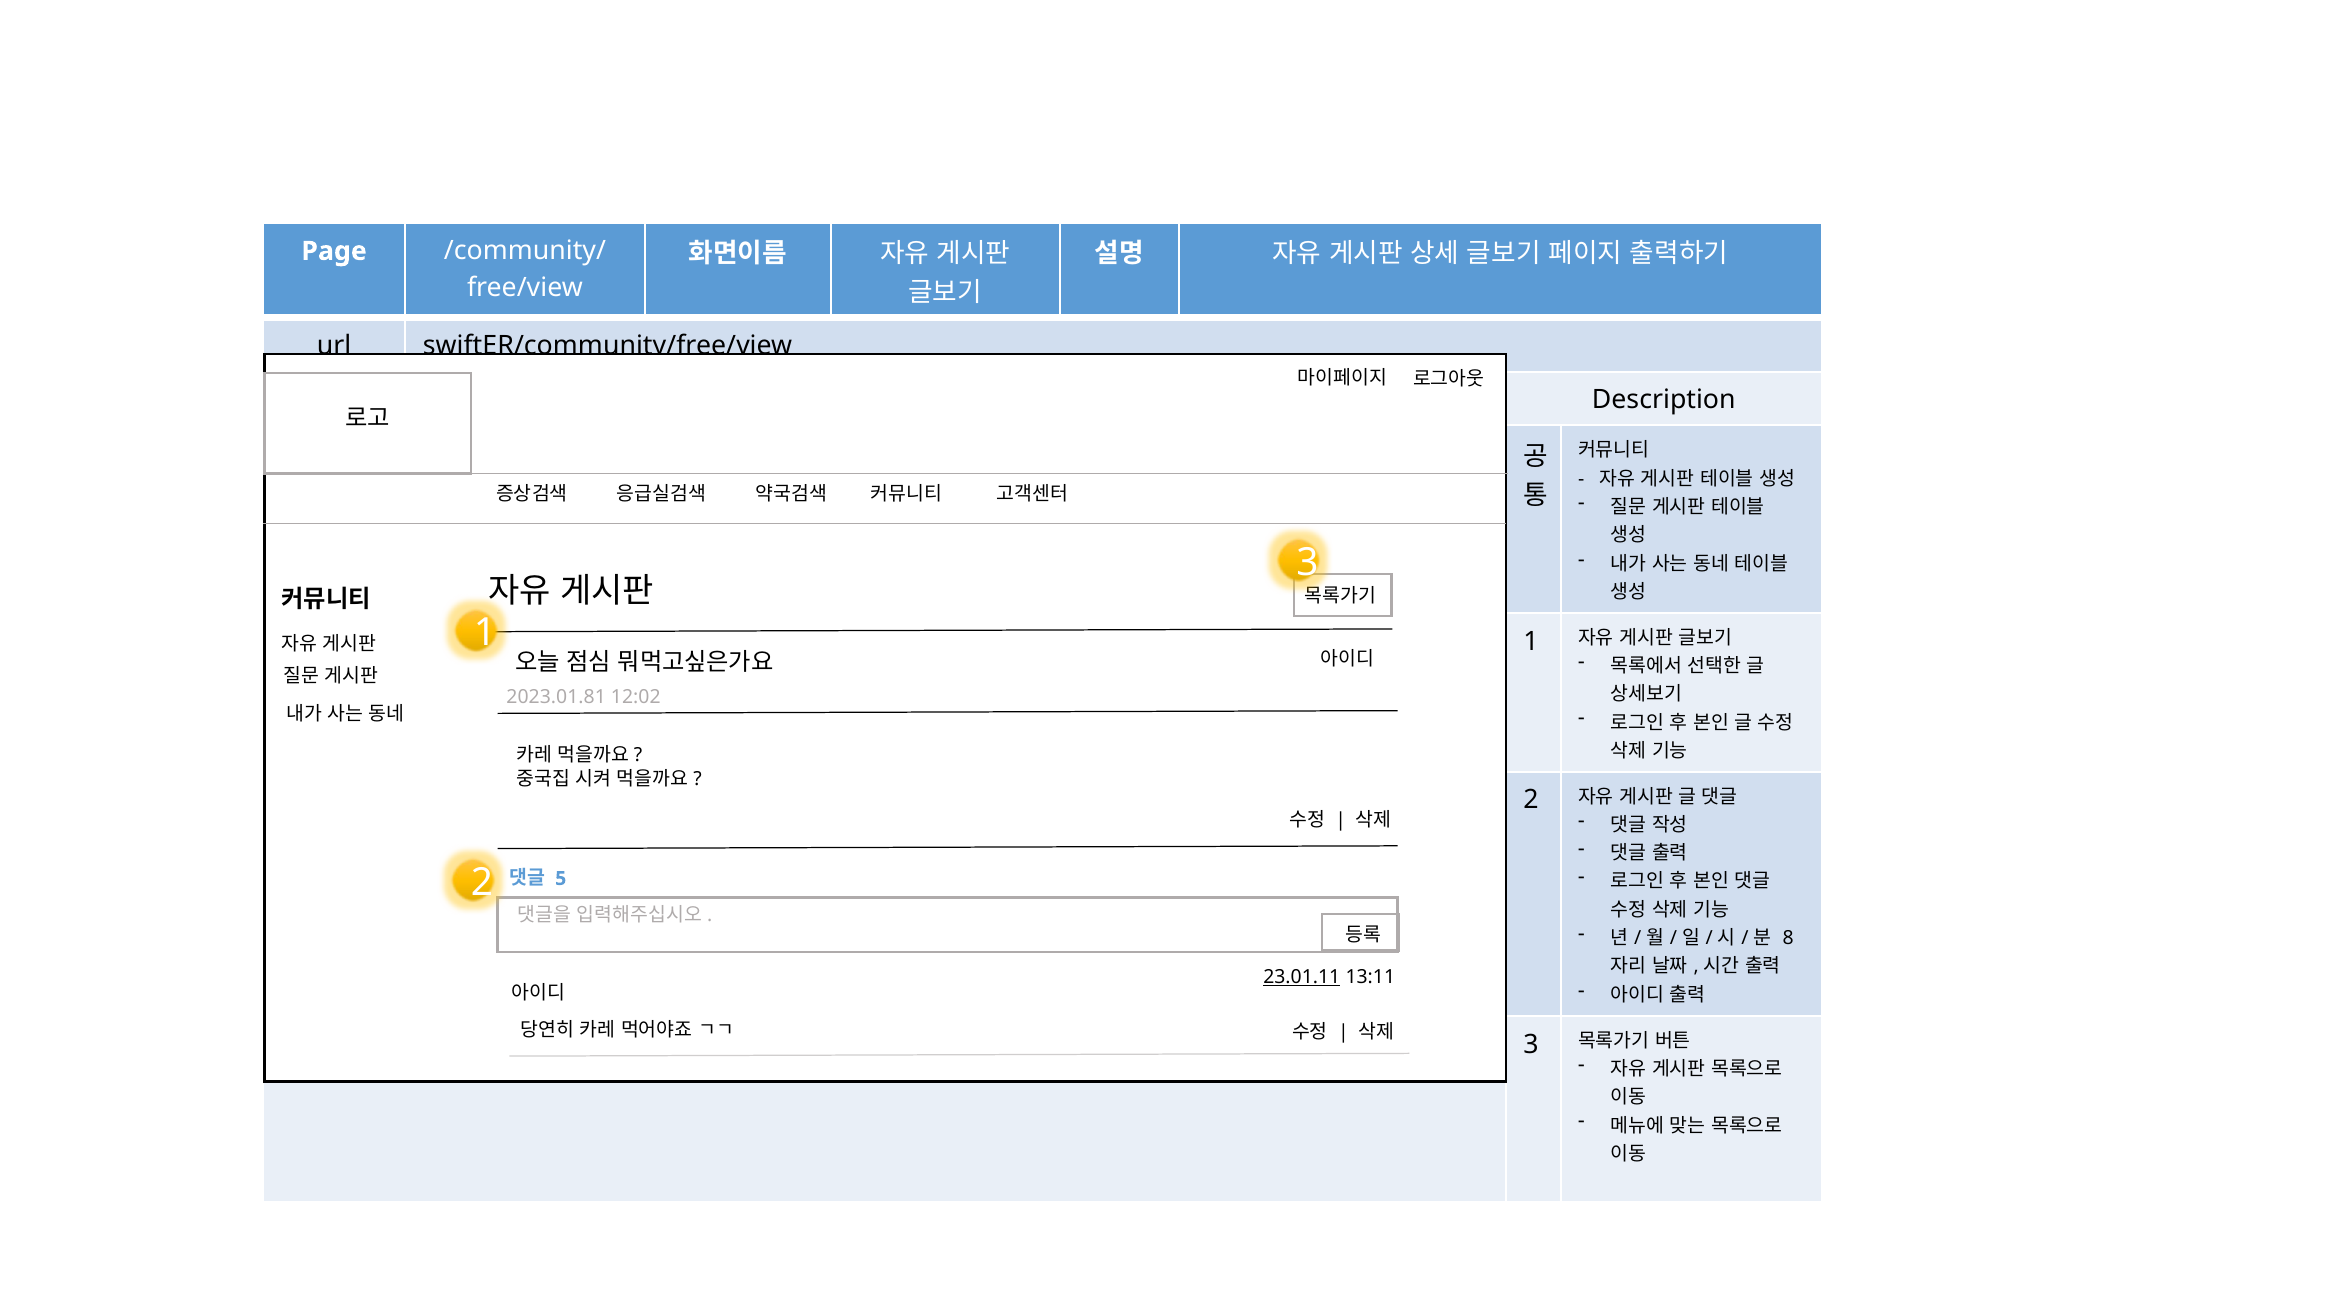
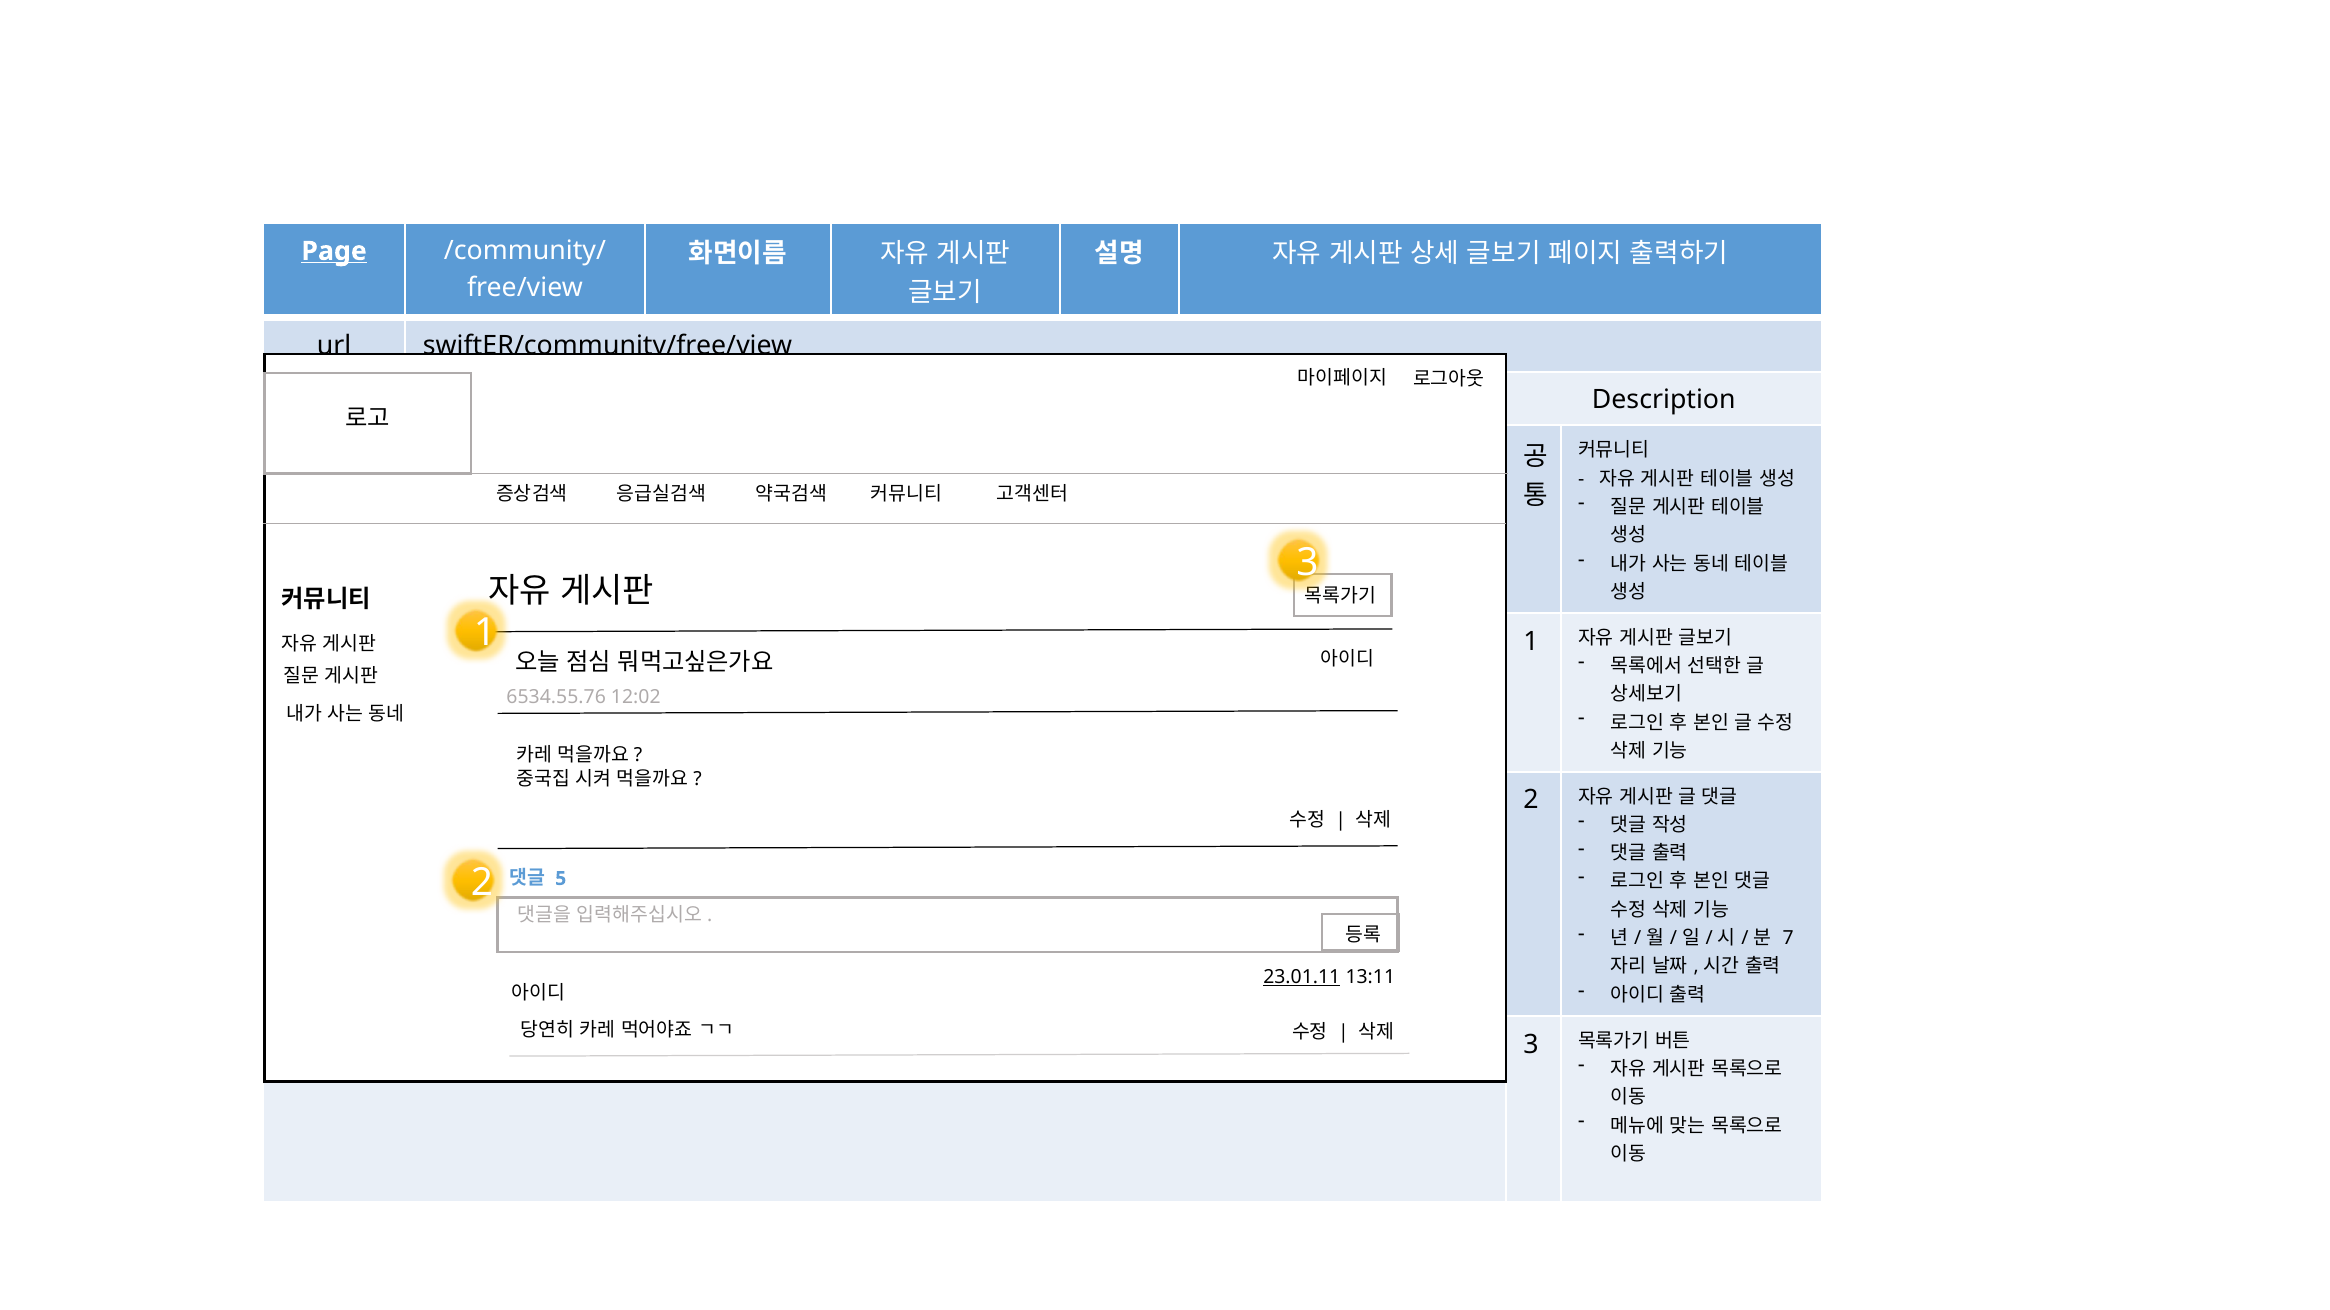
Page underline: none -> present
2023.01.81: 2023.01.81 -> 6534.55.76
8: 8 -> 7
